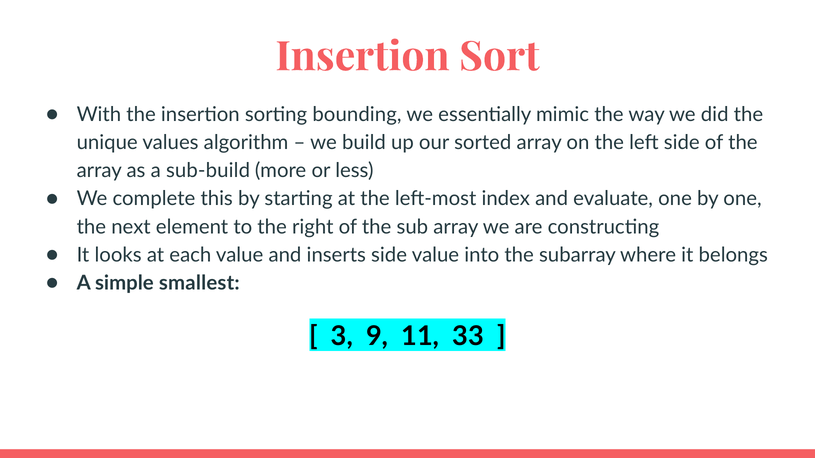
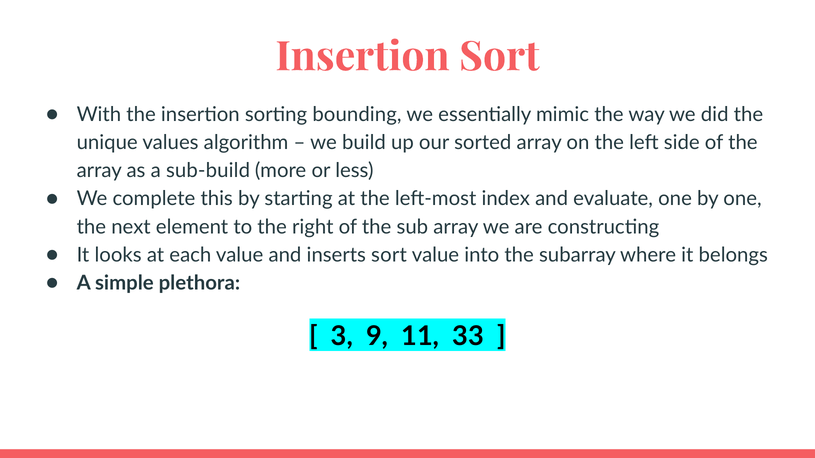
inserts side: side -> sort
smallest: smallest -> plethora
